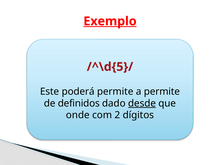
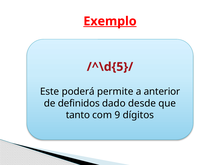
a permite: permite -> anterior
desde underline: present -> none
onde: onde -> tanto
2: 2 -> 9
